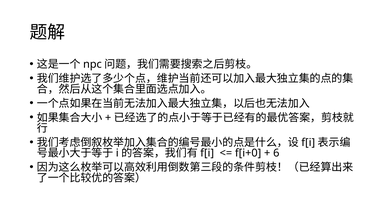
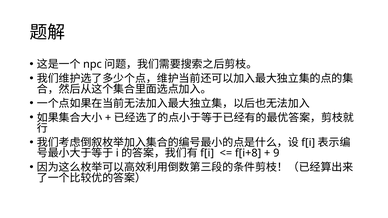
f[i+0: f[i+0 -> f[i+8
6: 6 -> 9
